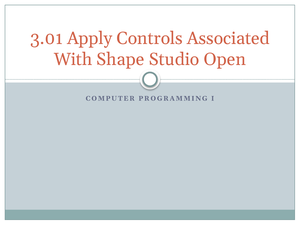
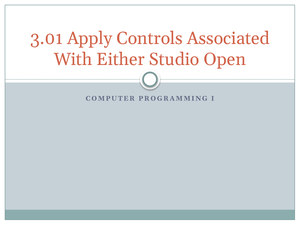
Shape: Shape -> Either
